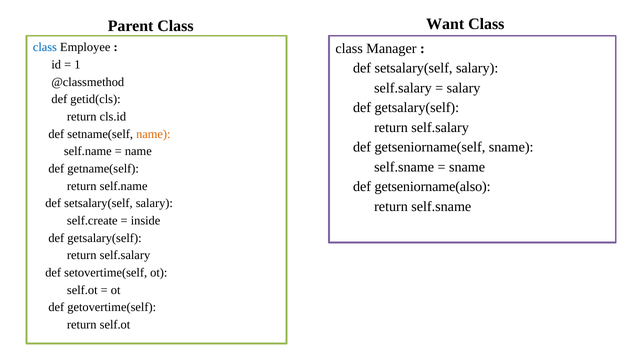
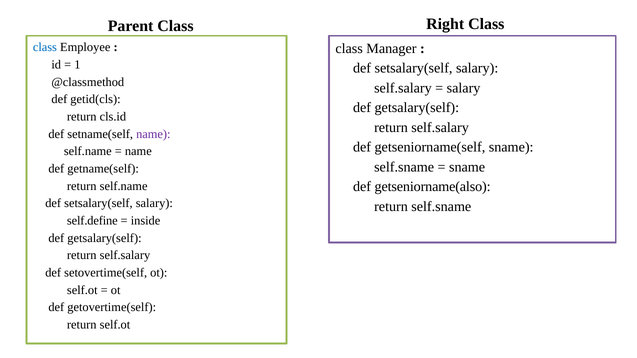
Want: Want -> Right
name at (153, 134) colour: orange -> purple
self.create: self.create -> self.define
